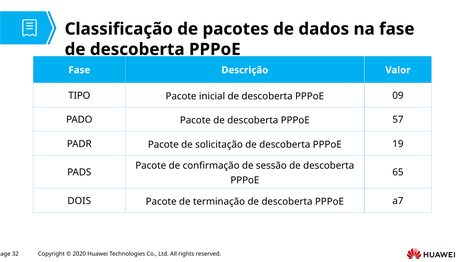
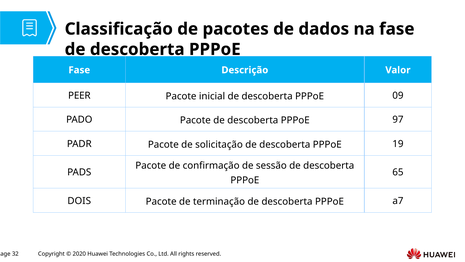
TIPO: TIPO -> PEER
57: 57 -> 97
